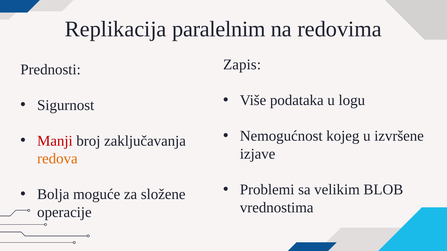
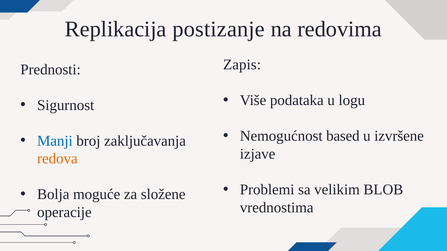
paralelnim: paralelnim -> postizanje
kojeg: kojeg -> based
Manji colour: red -> blue
